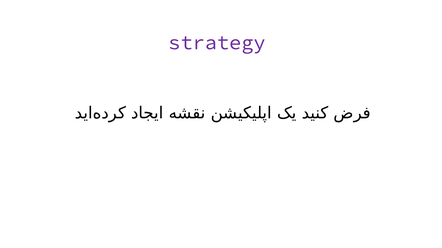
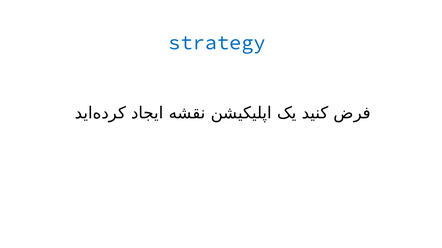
strategy colour: purple -> blue
